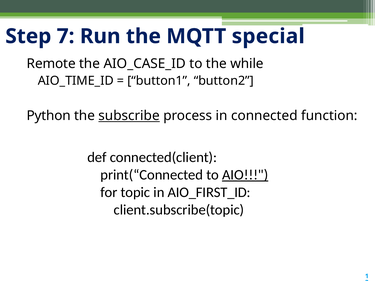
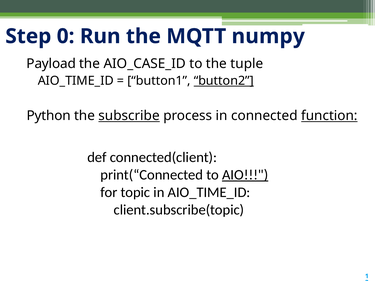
7: 7 -> 0
special: special -> numpy
Remote: Remote -> Payload
while: while -> tuple
button2 underline: none -> present
function underline: none -> present
in AIO_FIRST_ID: AIO_FIRST_ID -> AIO_TIME_ID
